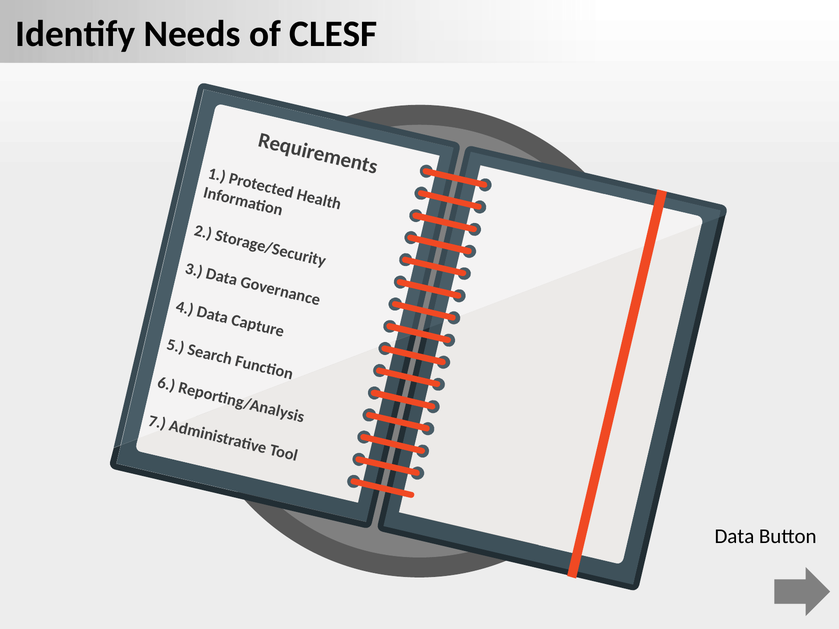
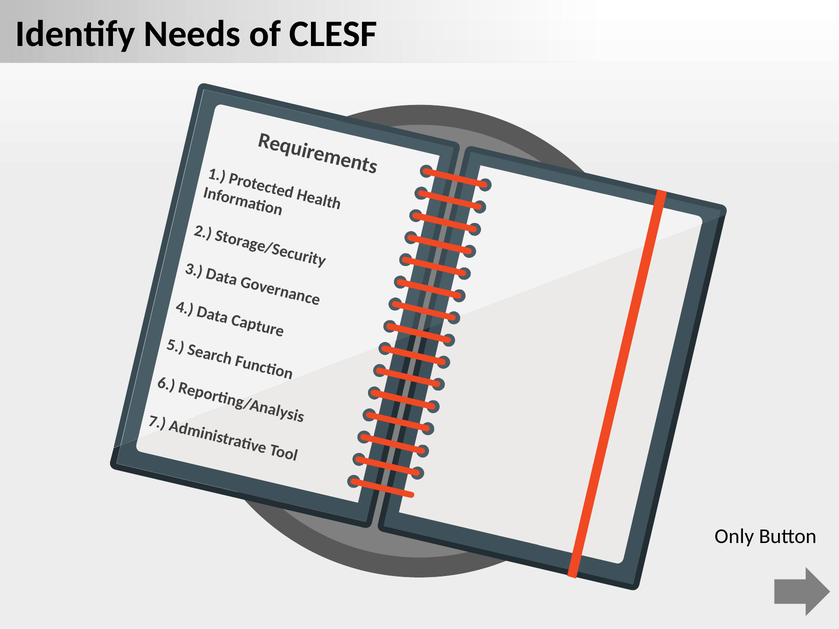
Data: Data -> Only
